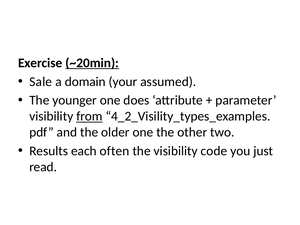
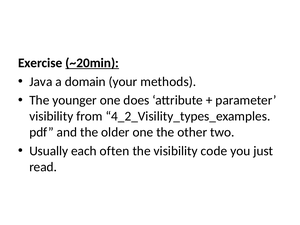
Sale: Sale -> Java
assumed: assumed -> methods
from underline: present -> none
Results: Results -> Usually
